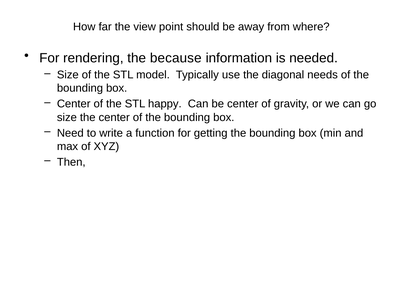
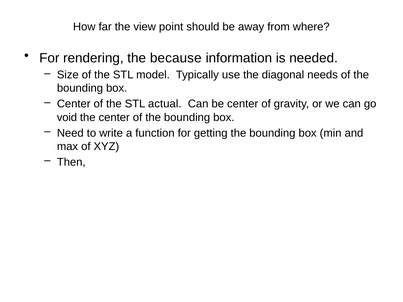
happy: happy -> actual
size at (67, 117): size -> void
